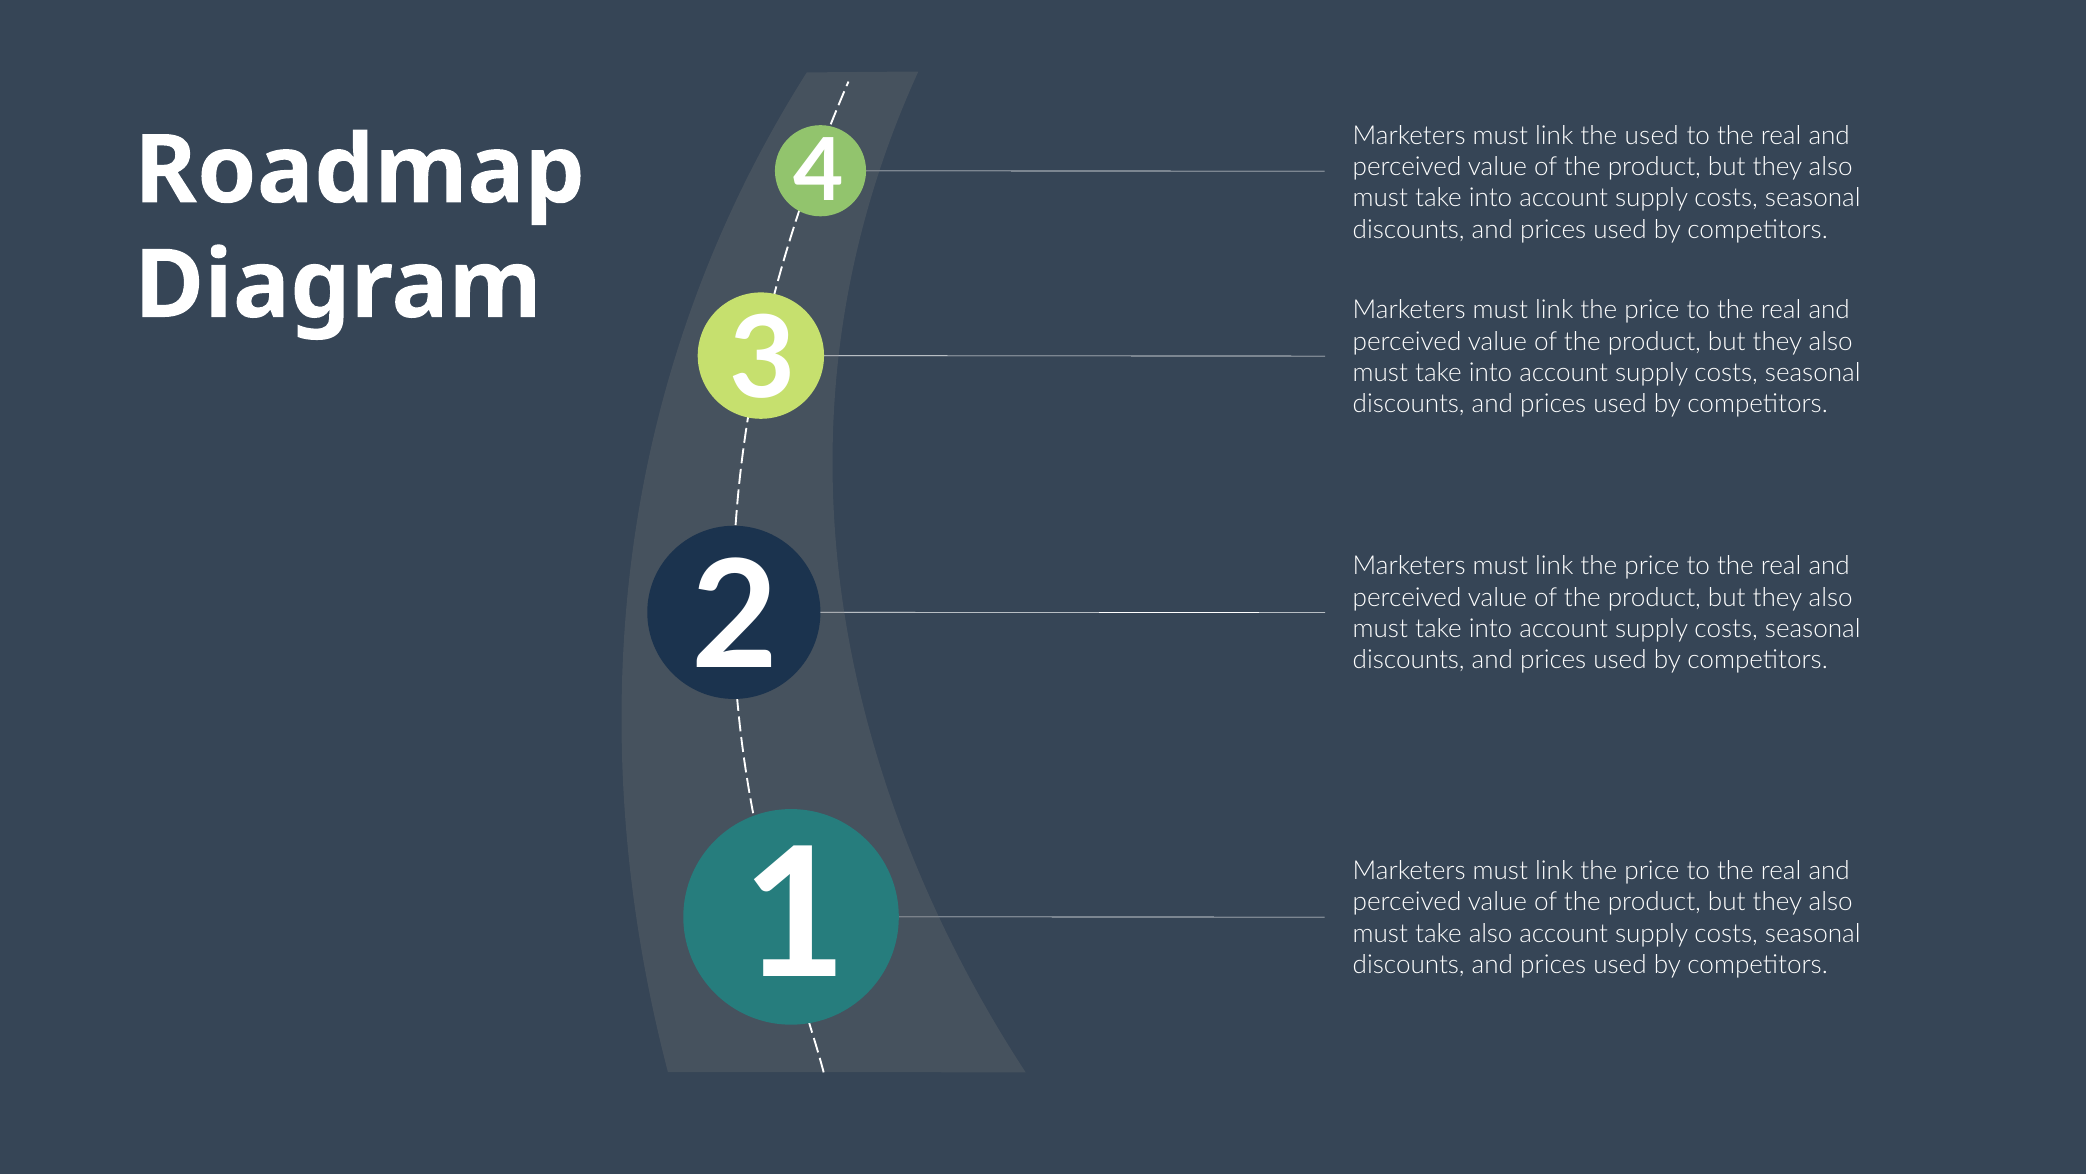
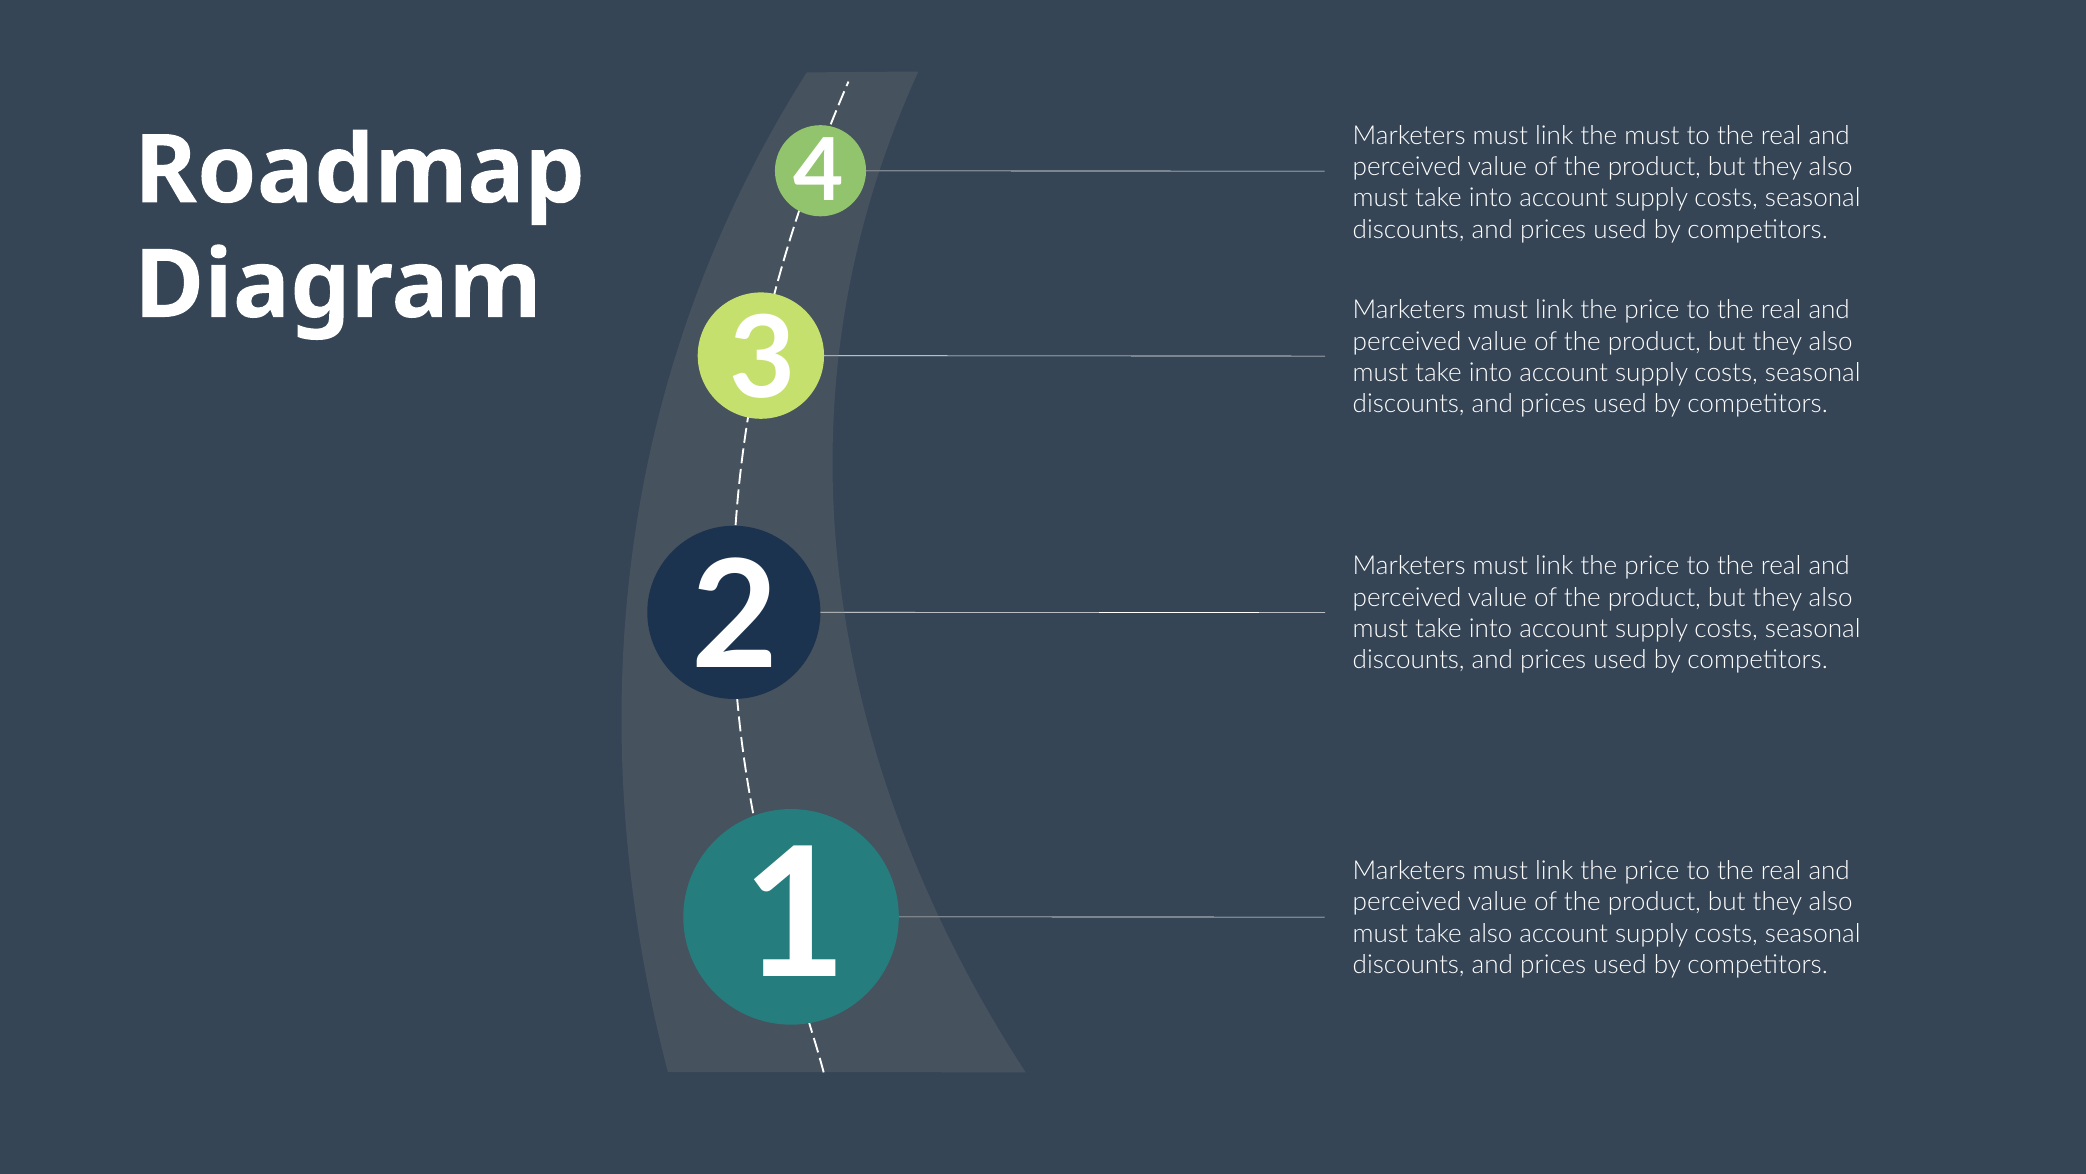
the used: used -> must
